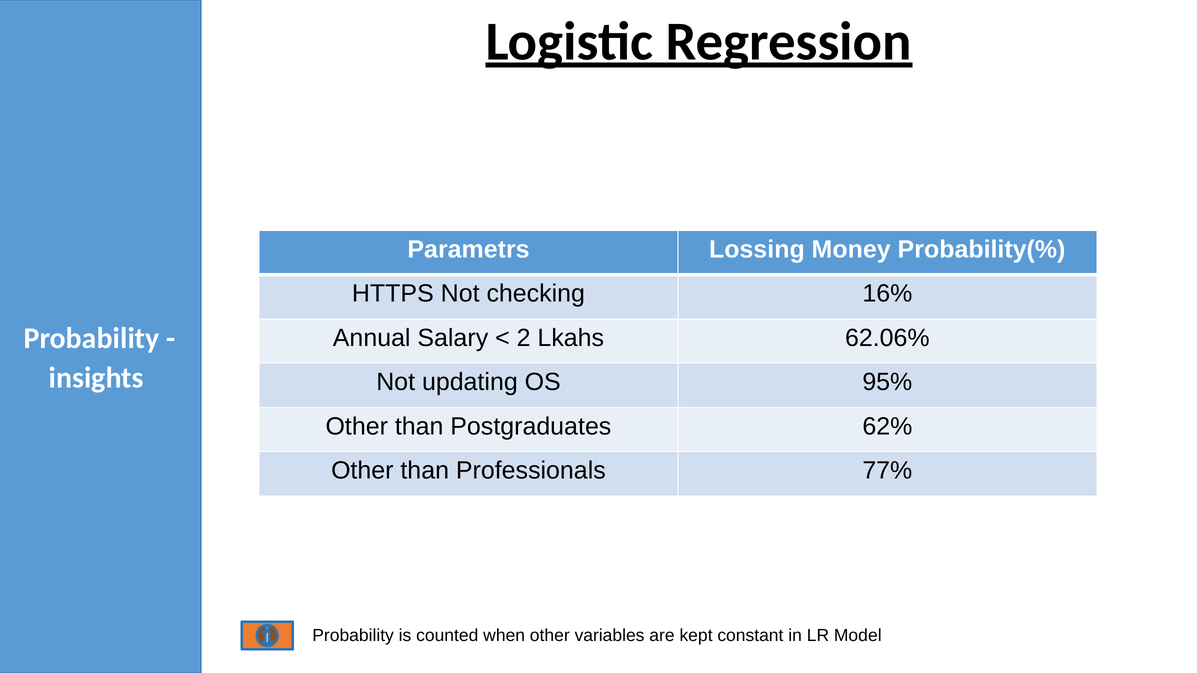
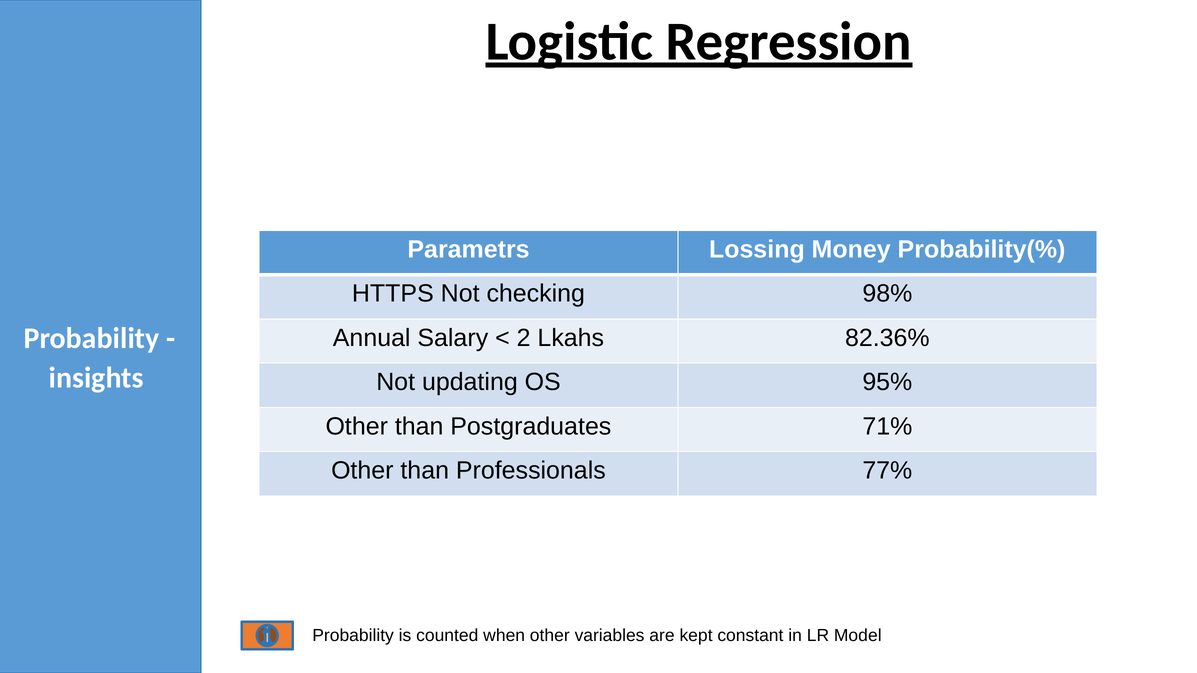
16%: 16% -> 98%
62.06%: 62.06% -> 82.36%
62%: 62% -> 71%
